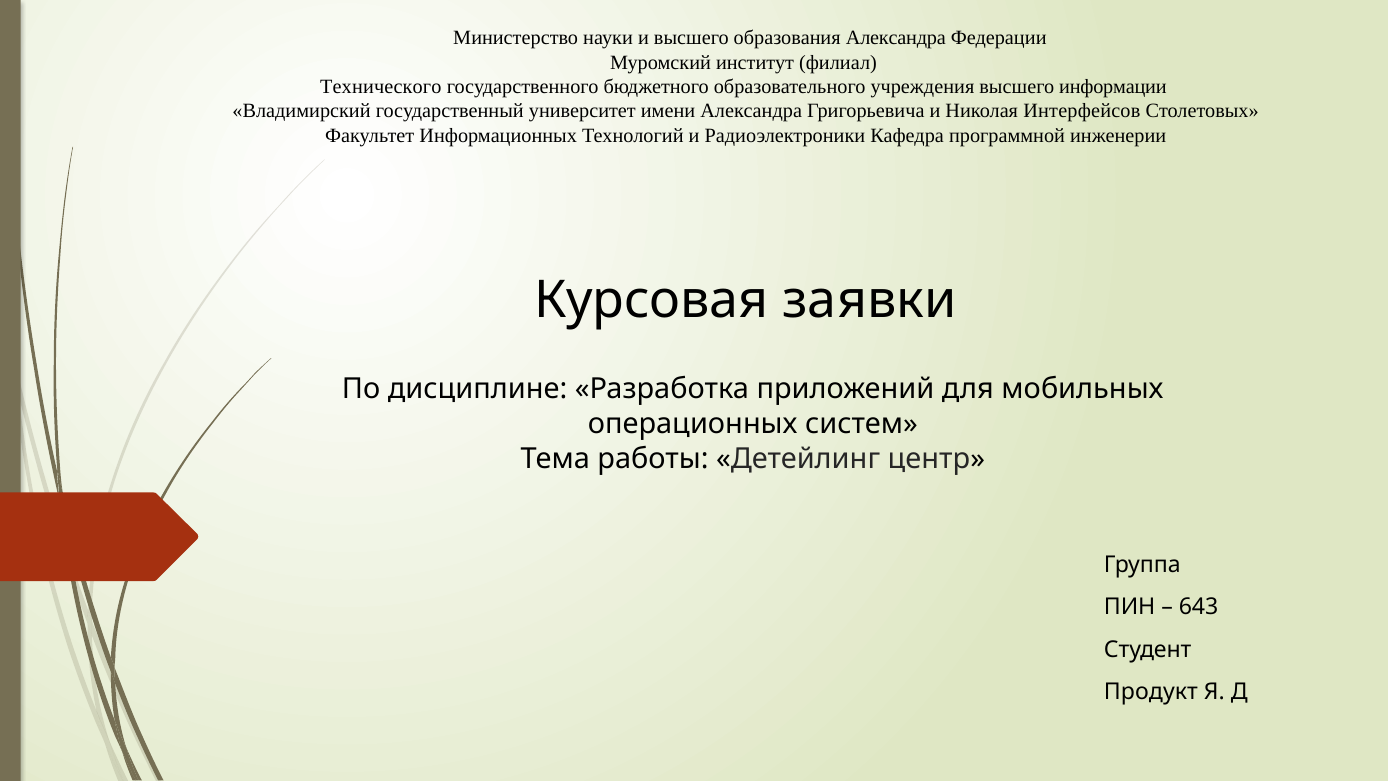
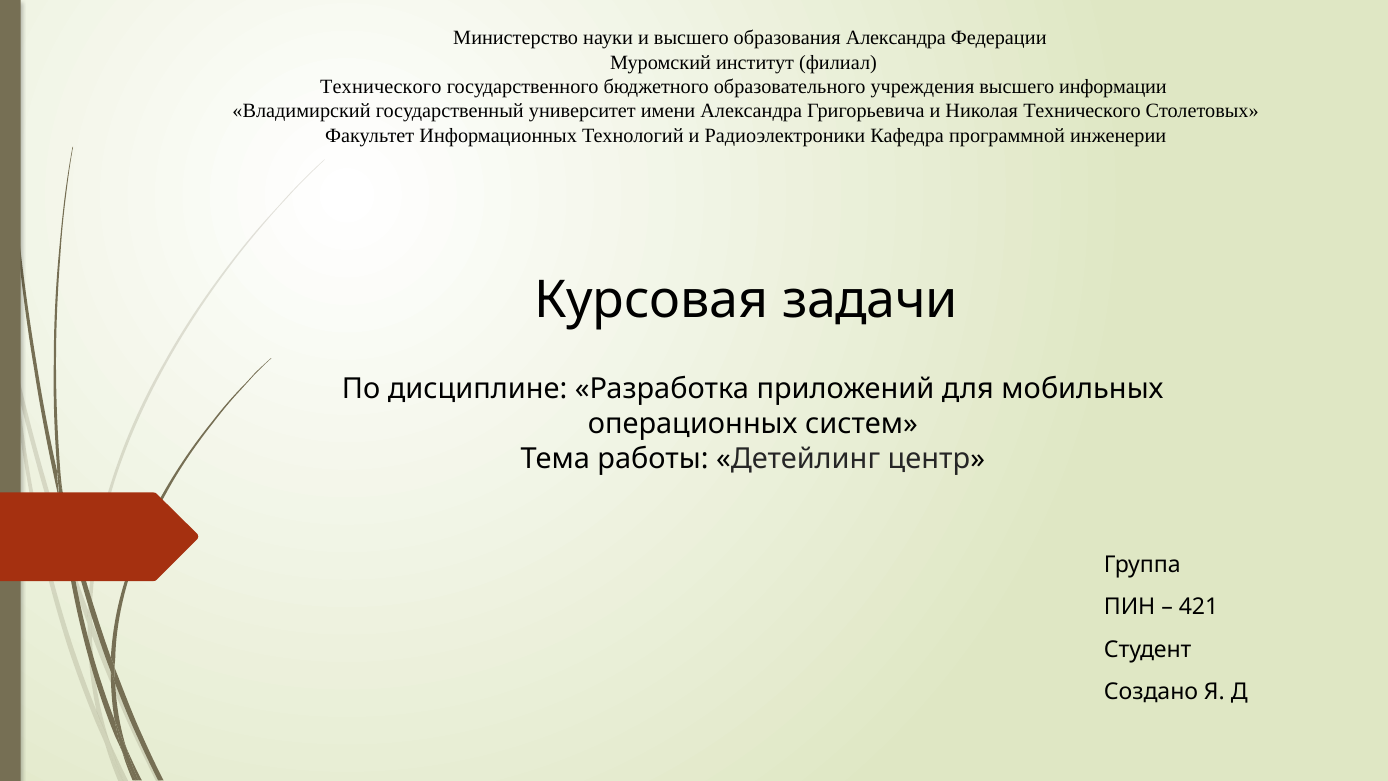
Николая Интерфейсов: Интерфейсов -> Технического
заявки: заявки -> задачи
643: 643 -> 421
Продукт: Продукт -> Создано
